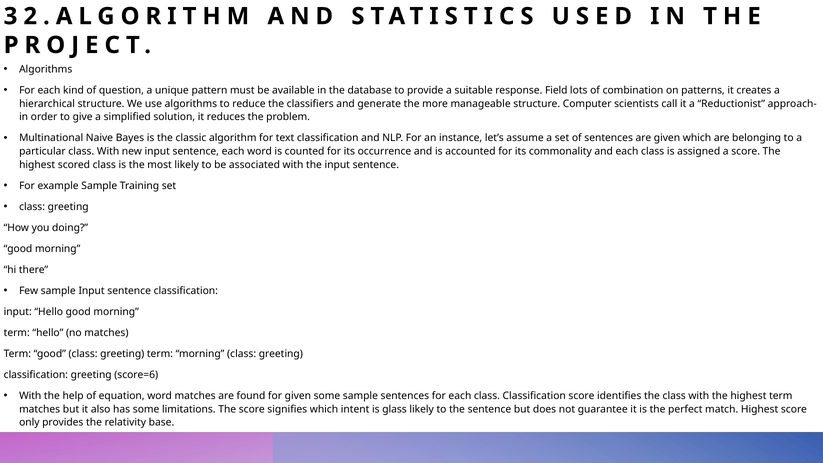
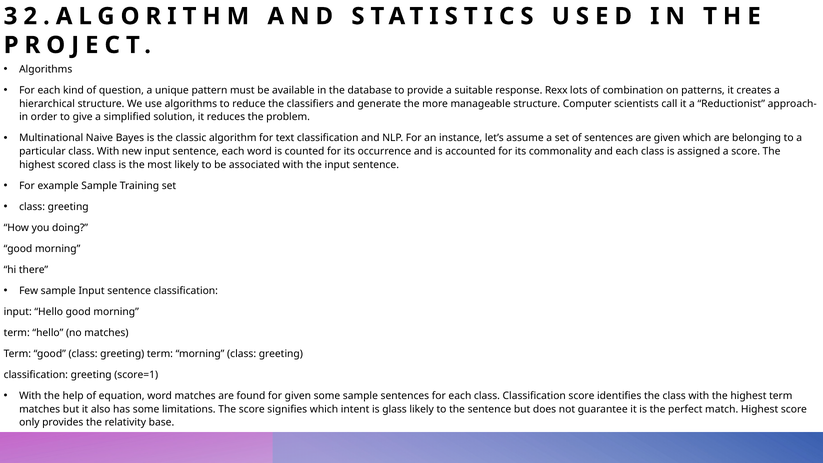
Field: Field -> Rexx
score=6: score=6 -> score=1
